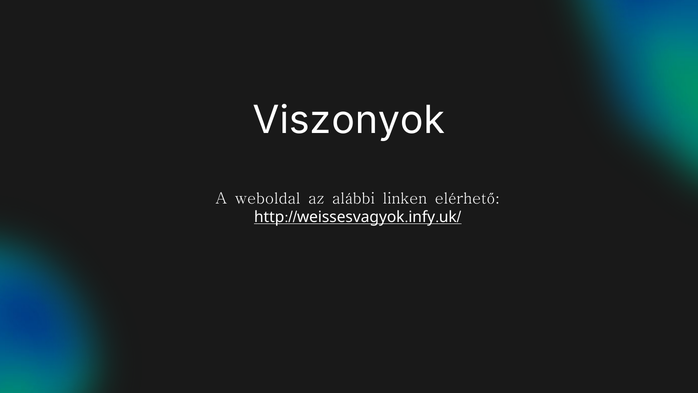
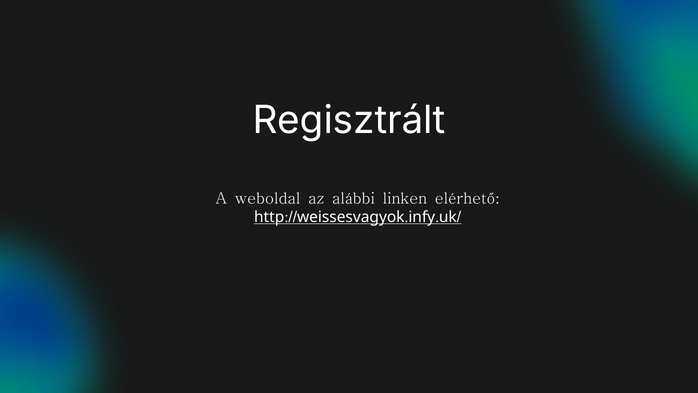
Viszonyok: Viszonyok -> Regisztrált
